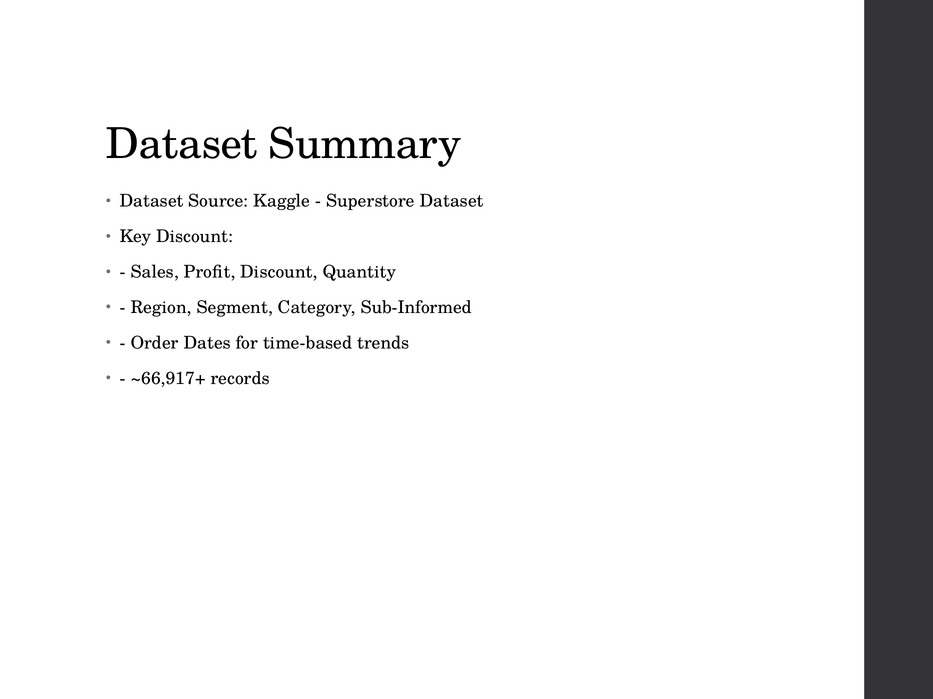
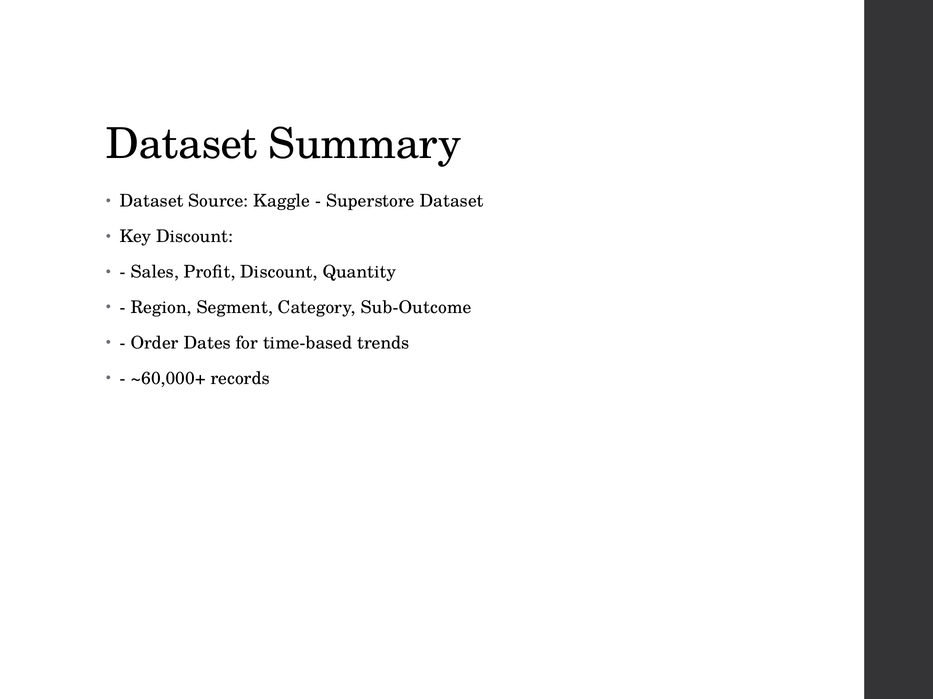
Sub-Informed: Sub-Informed -> Sub-Outcome
~66,917+: ~66,917+ -> ~60,000+
